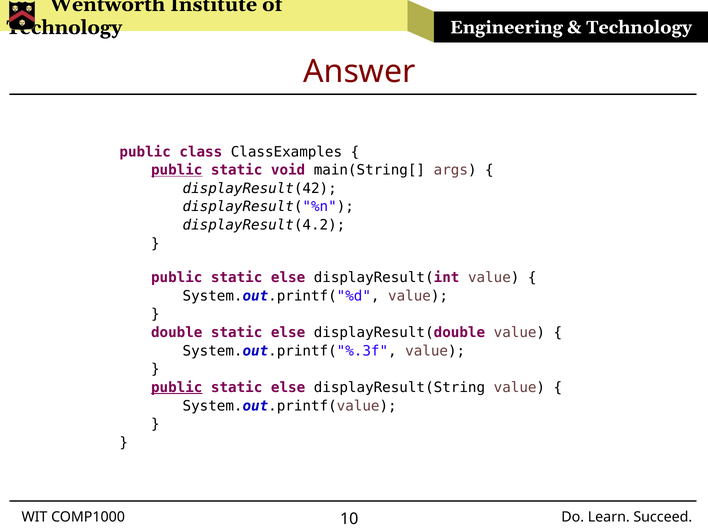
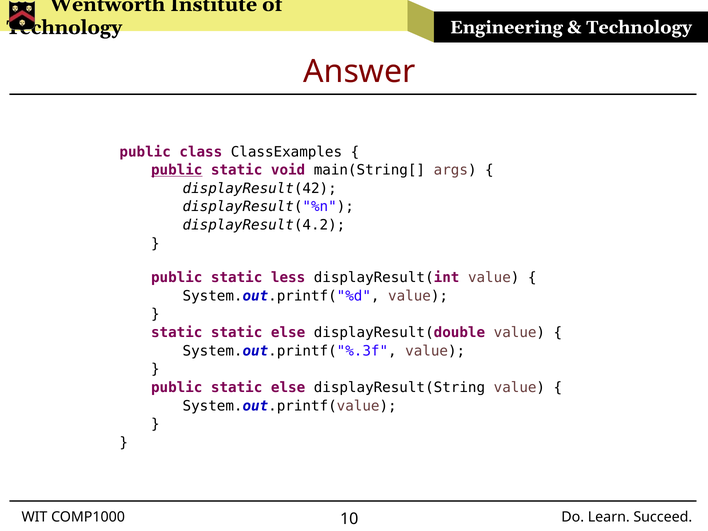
else at (288, 278): else -> less
double at (177, 333): double -> static
public at (177, 387) underline: present -> none
